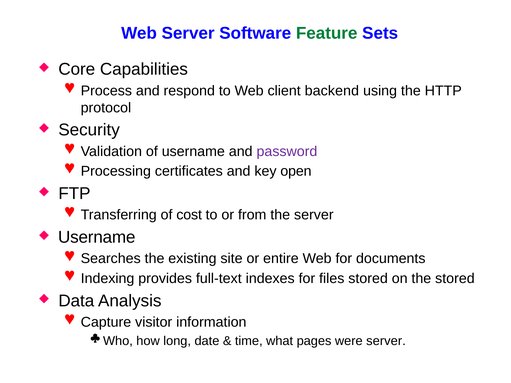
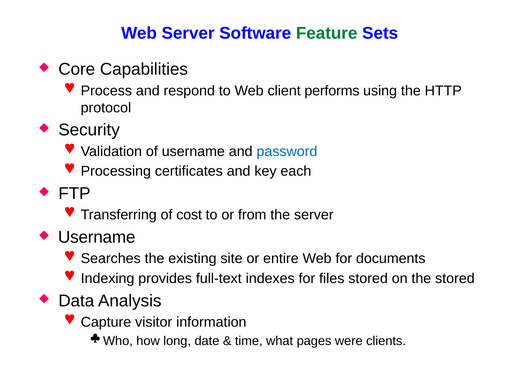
backend: backend -> performs
password colour: purple -> blue
open: open -> each
were server: server -> clients
